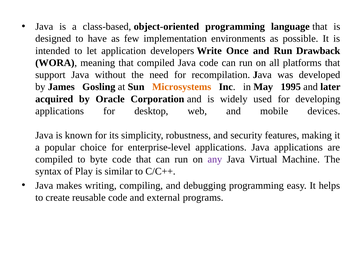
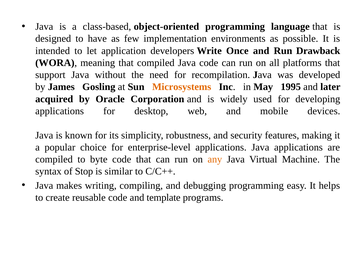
any colour: purple -> orange
Play: Play -> Stop
external: external -> template
